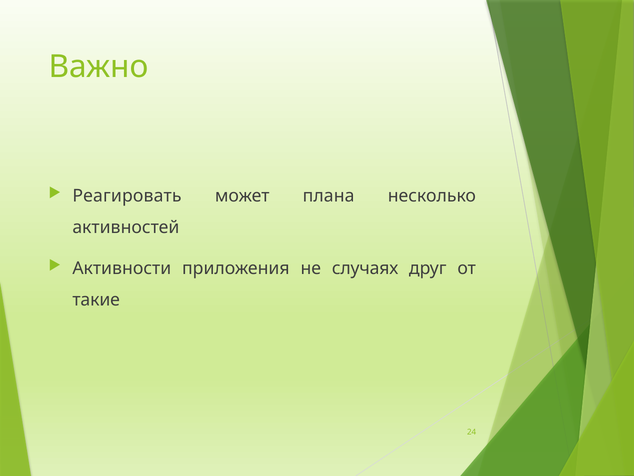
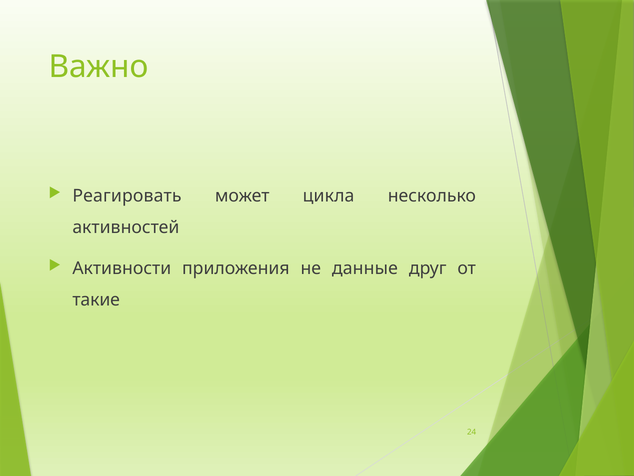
плана: плана -> цикла
случаях: случаях -> данные
